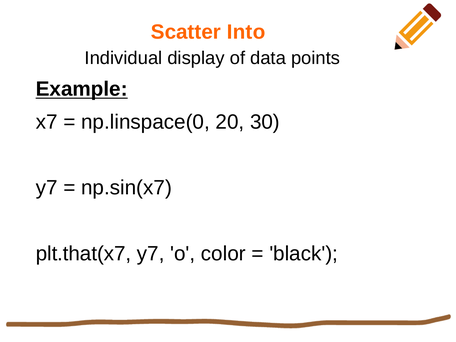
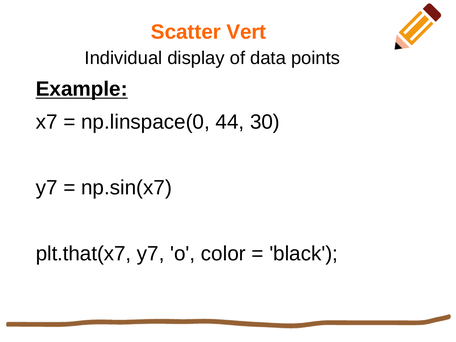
Into: Into -> Vert
20: 20 -> 44
